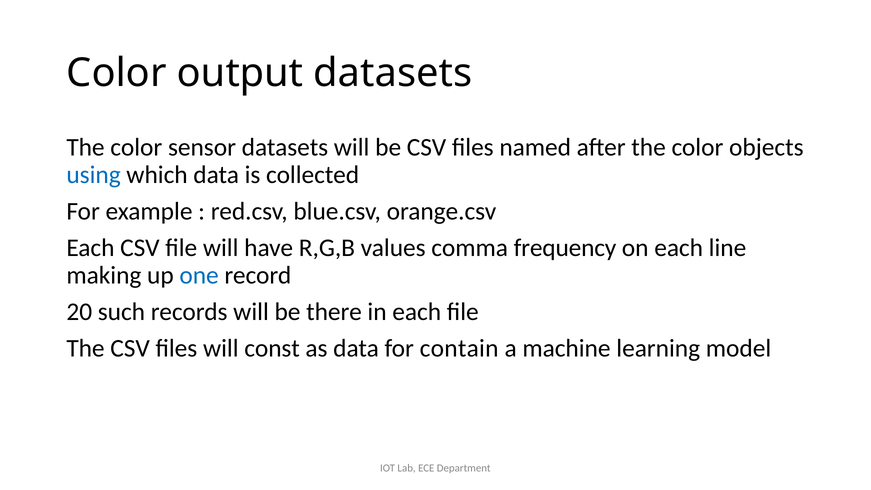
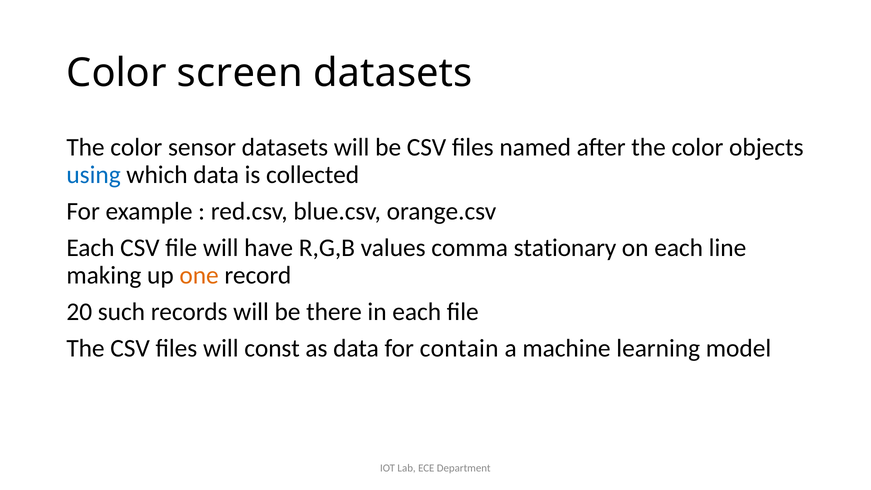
output: output -> screen
frequency: frequency -> stationary
one colour: blue -> orange
